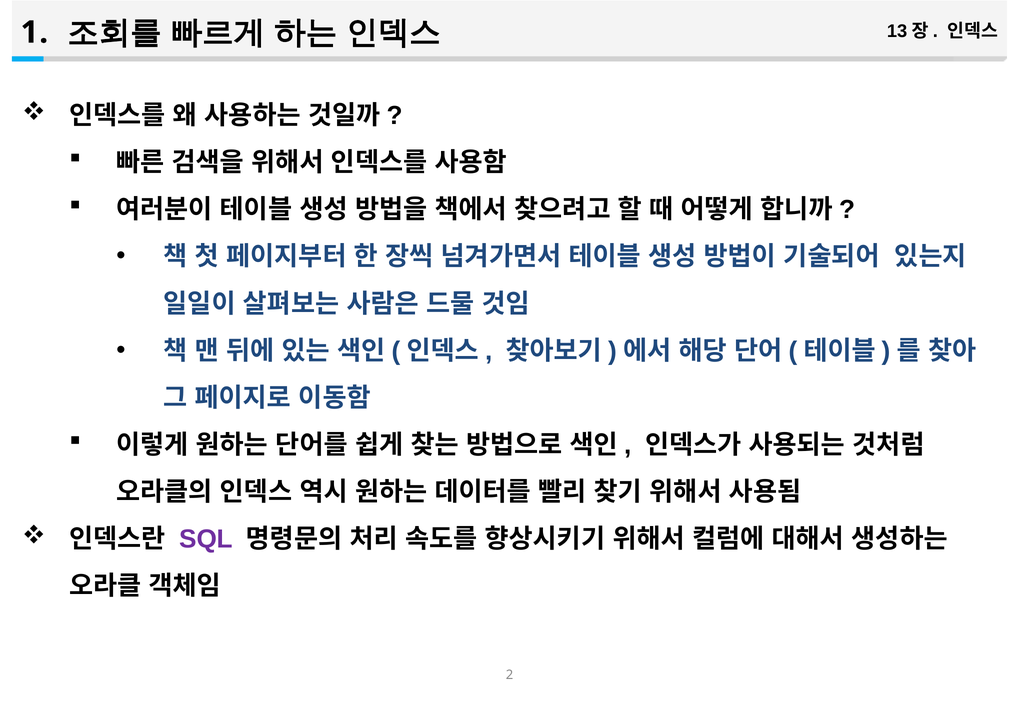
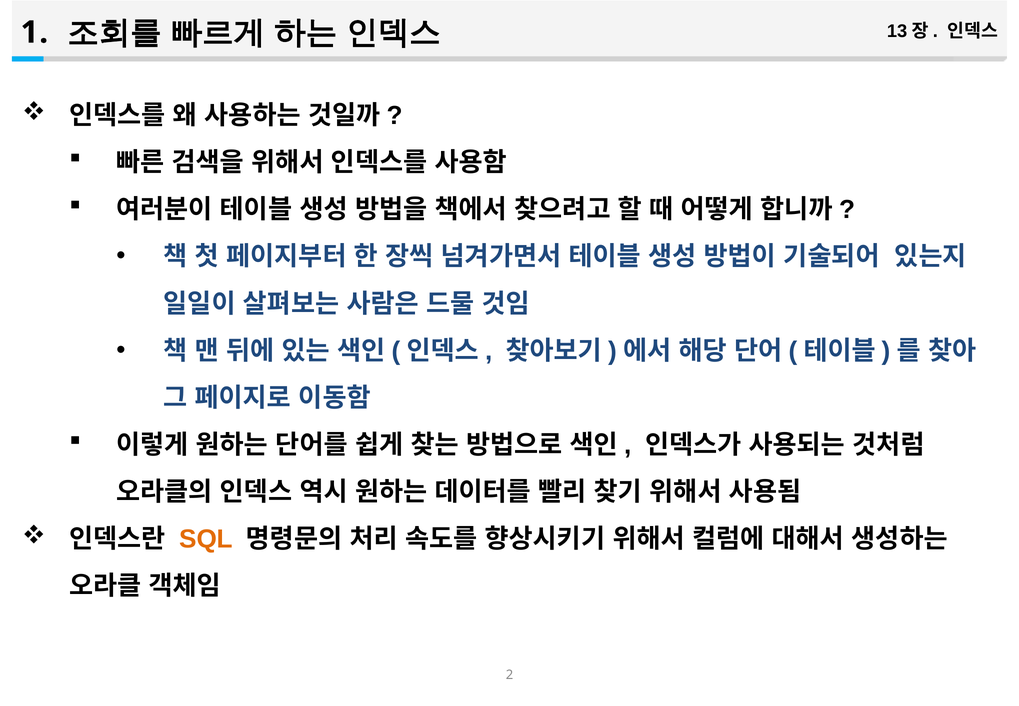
SQL colour: purple -> orange
